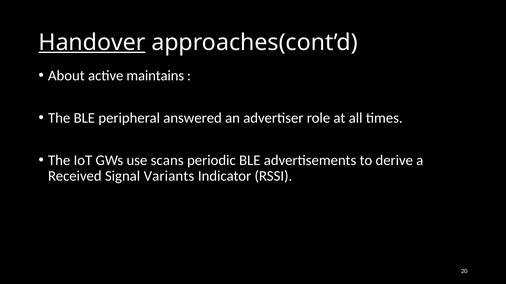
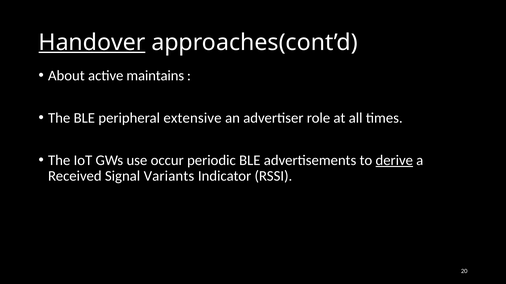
answered: answered -> extensive
scans: scans -> occur
derive underline: none -> present
